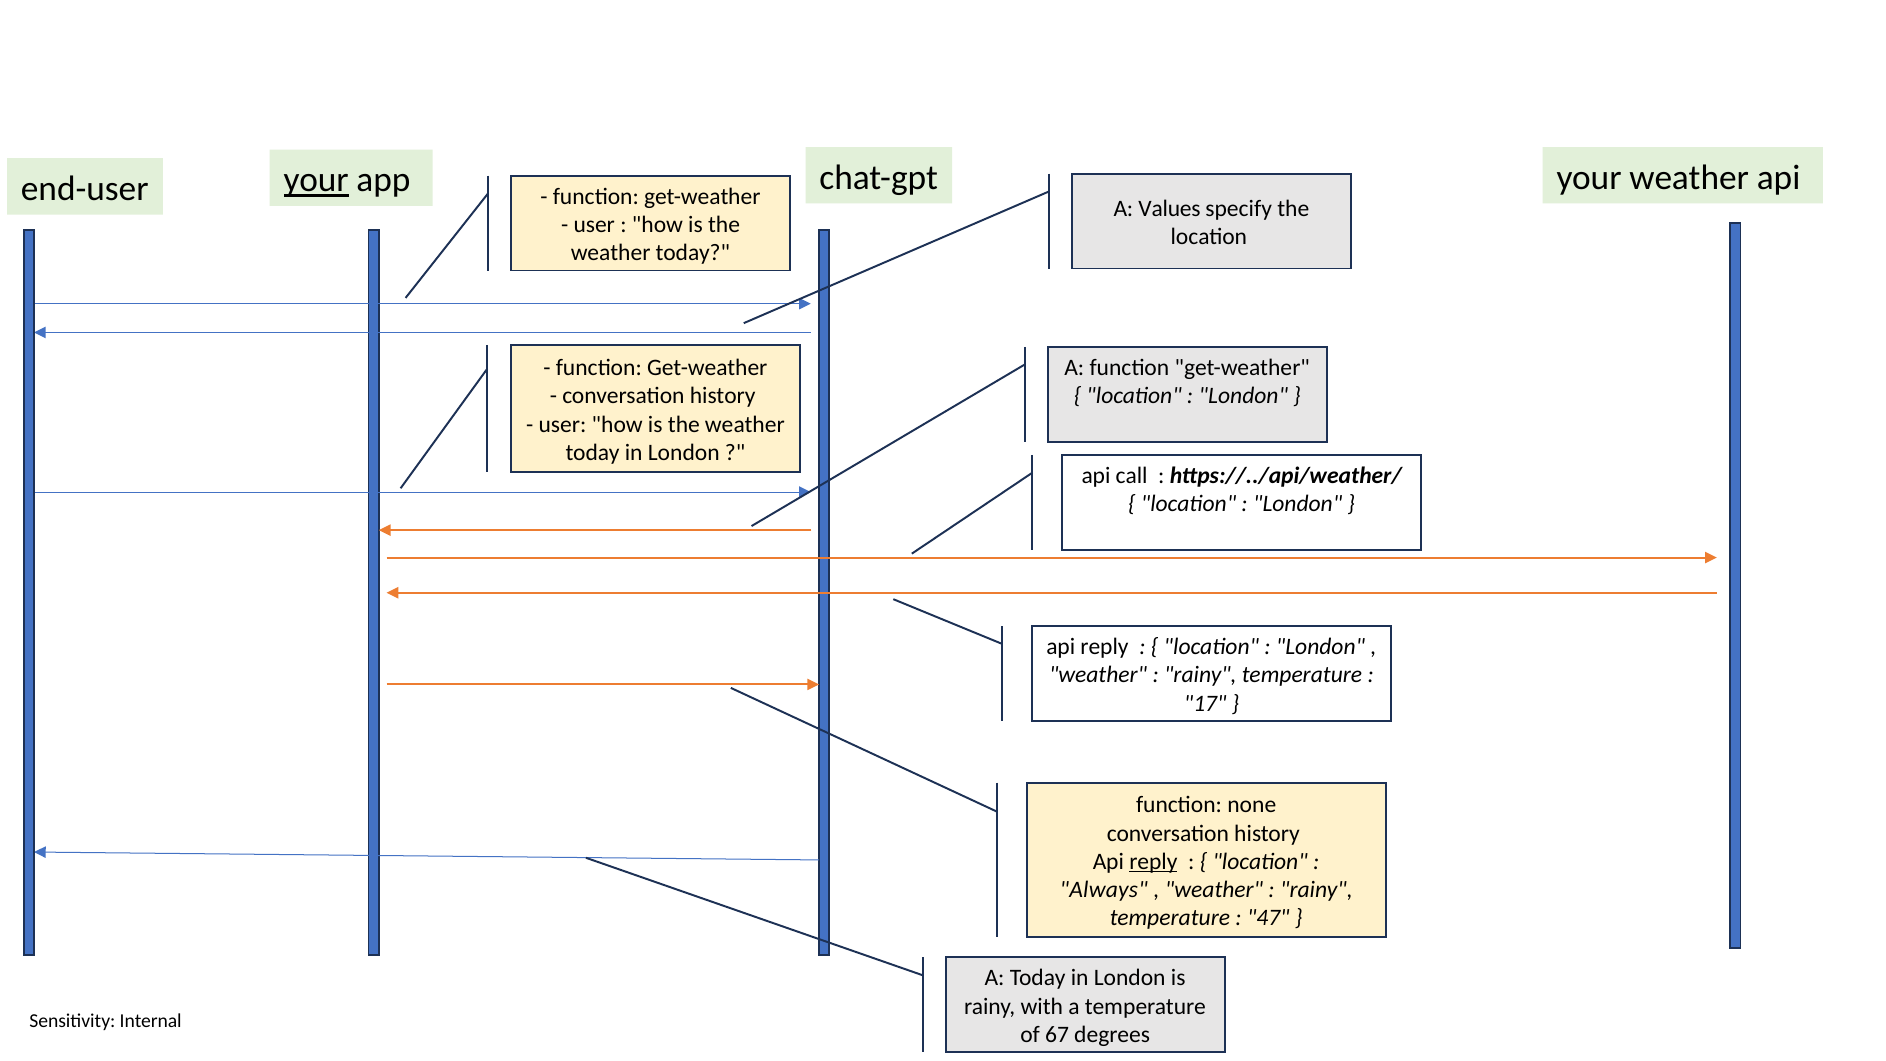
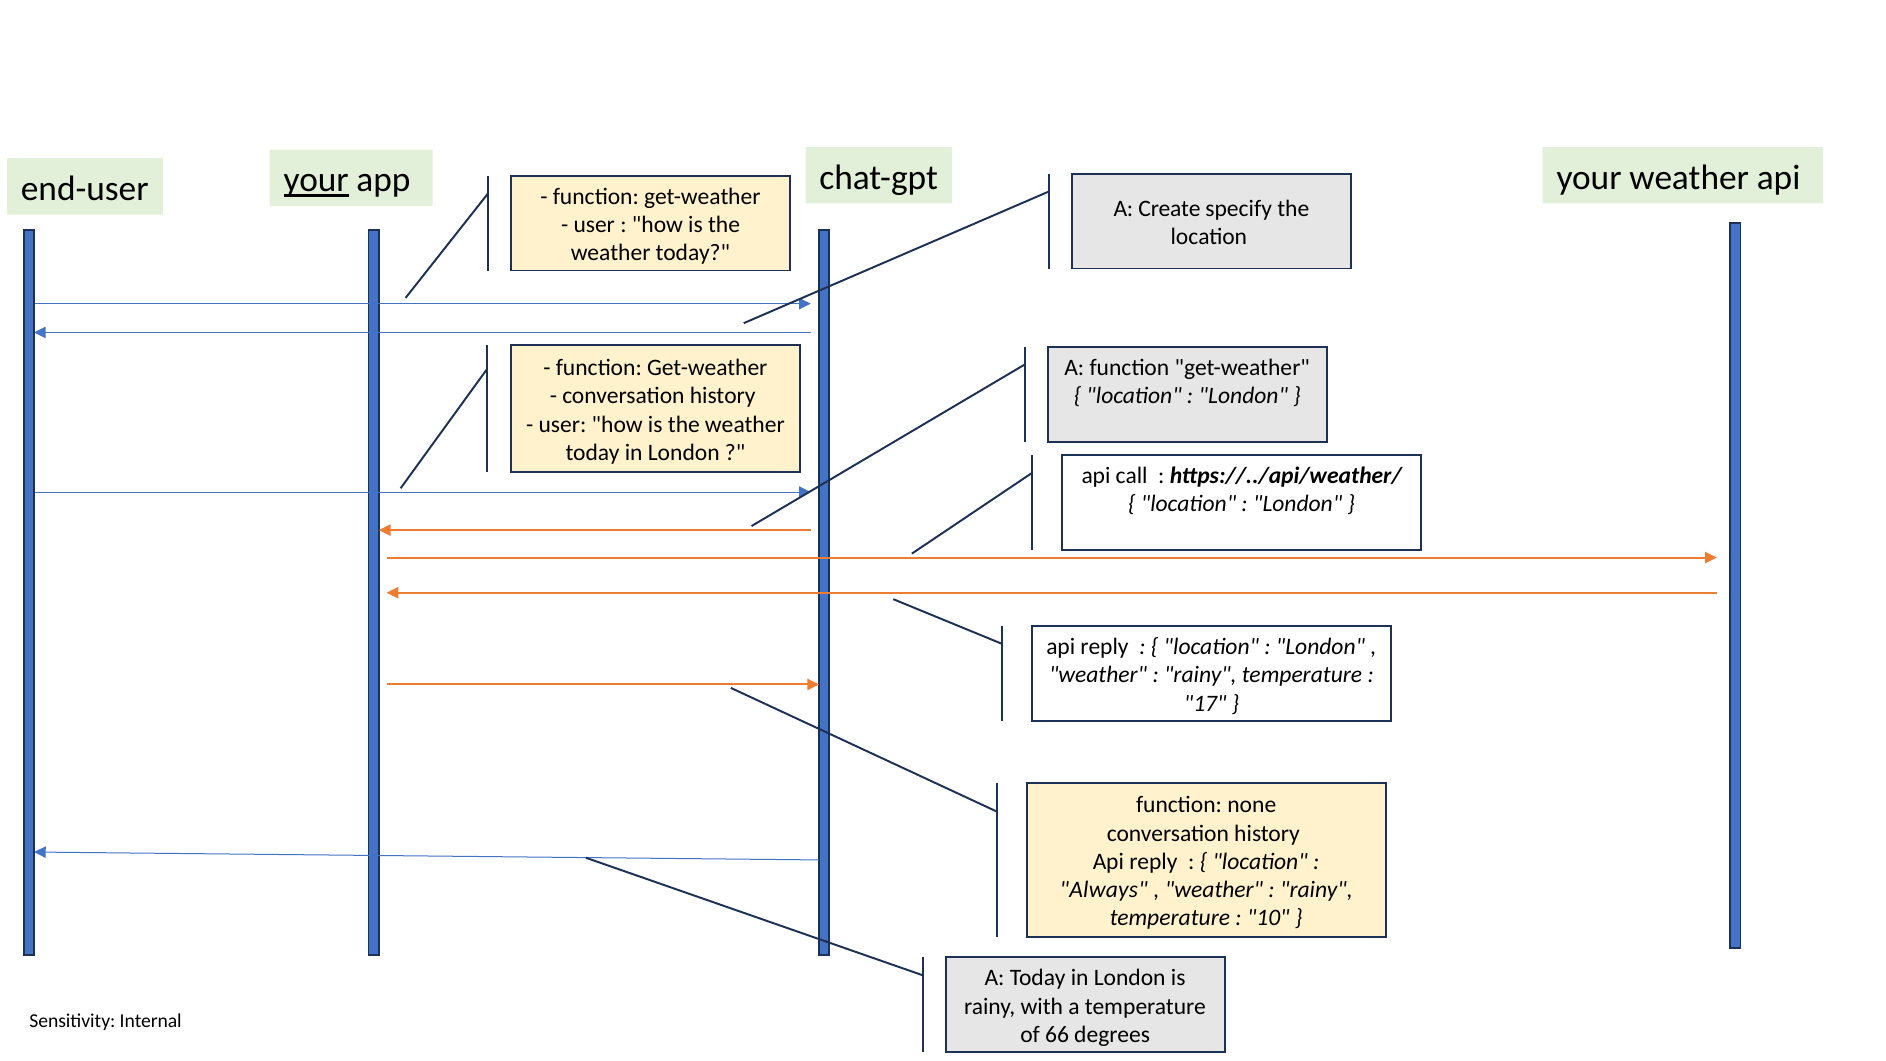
Values: Values -> Create
reply at (1153, 861) underline: present -> none
47: 47 -> 10
67: 67 -> 66
